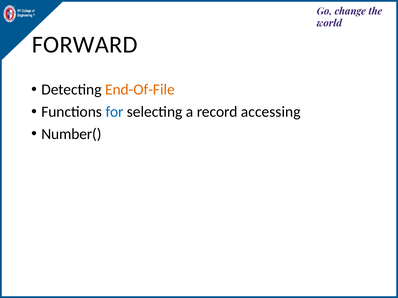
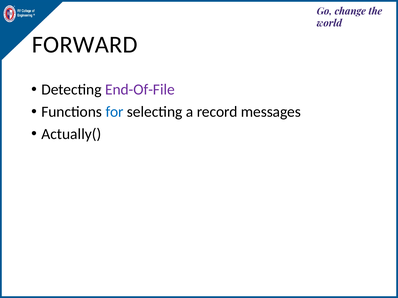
End-Of-File colour: orange -> purple
accessing: accessing -> messages
Number(: Number( -> Actually(
